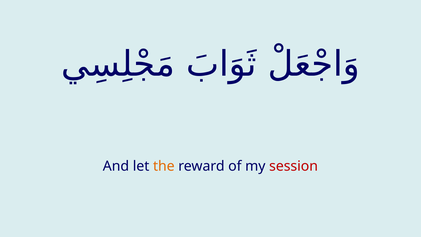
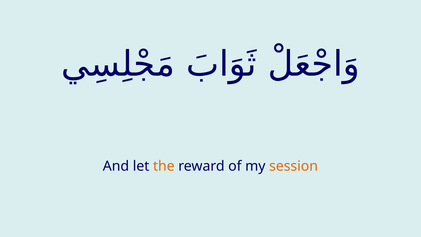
session colour: red -> orange
